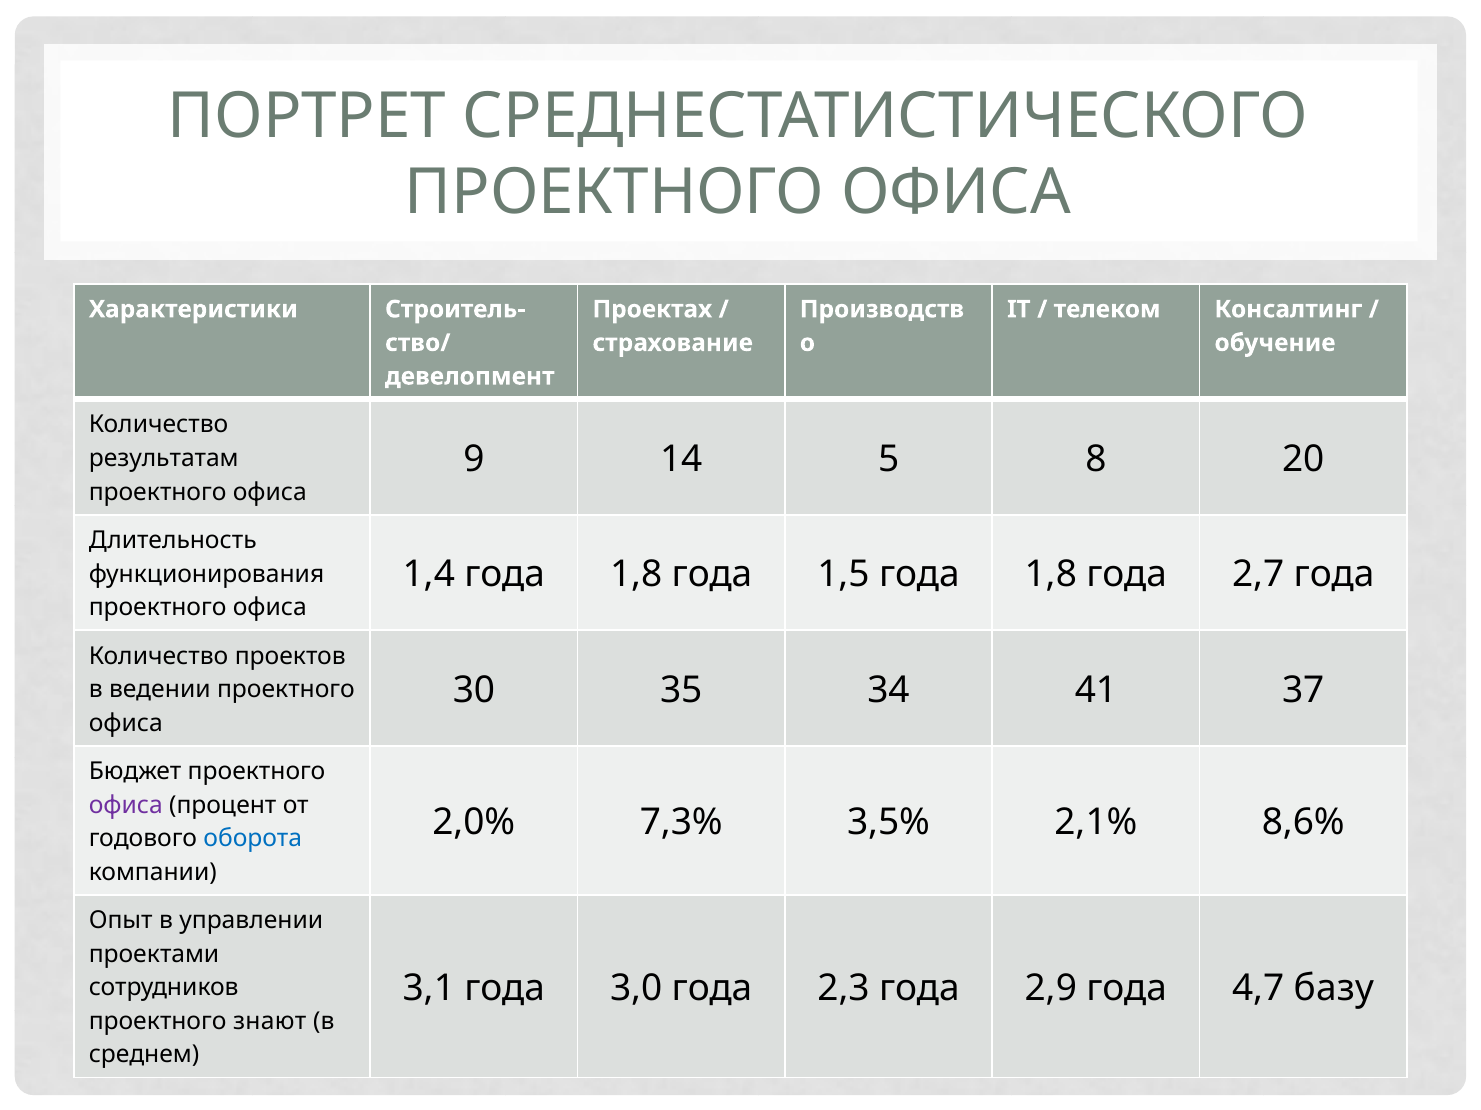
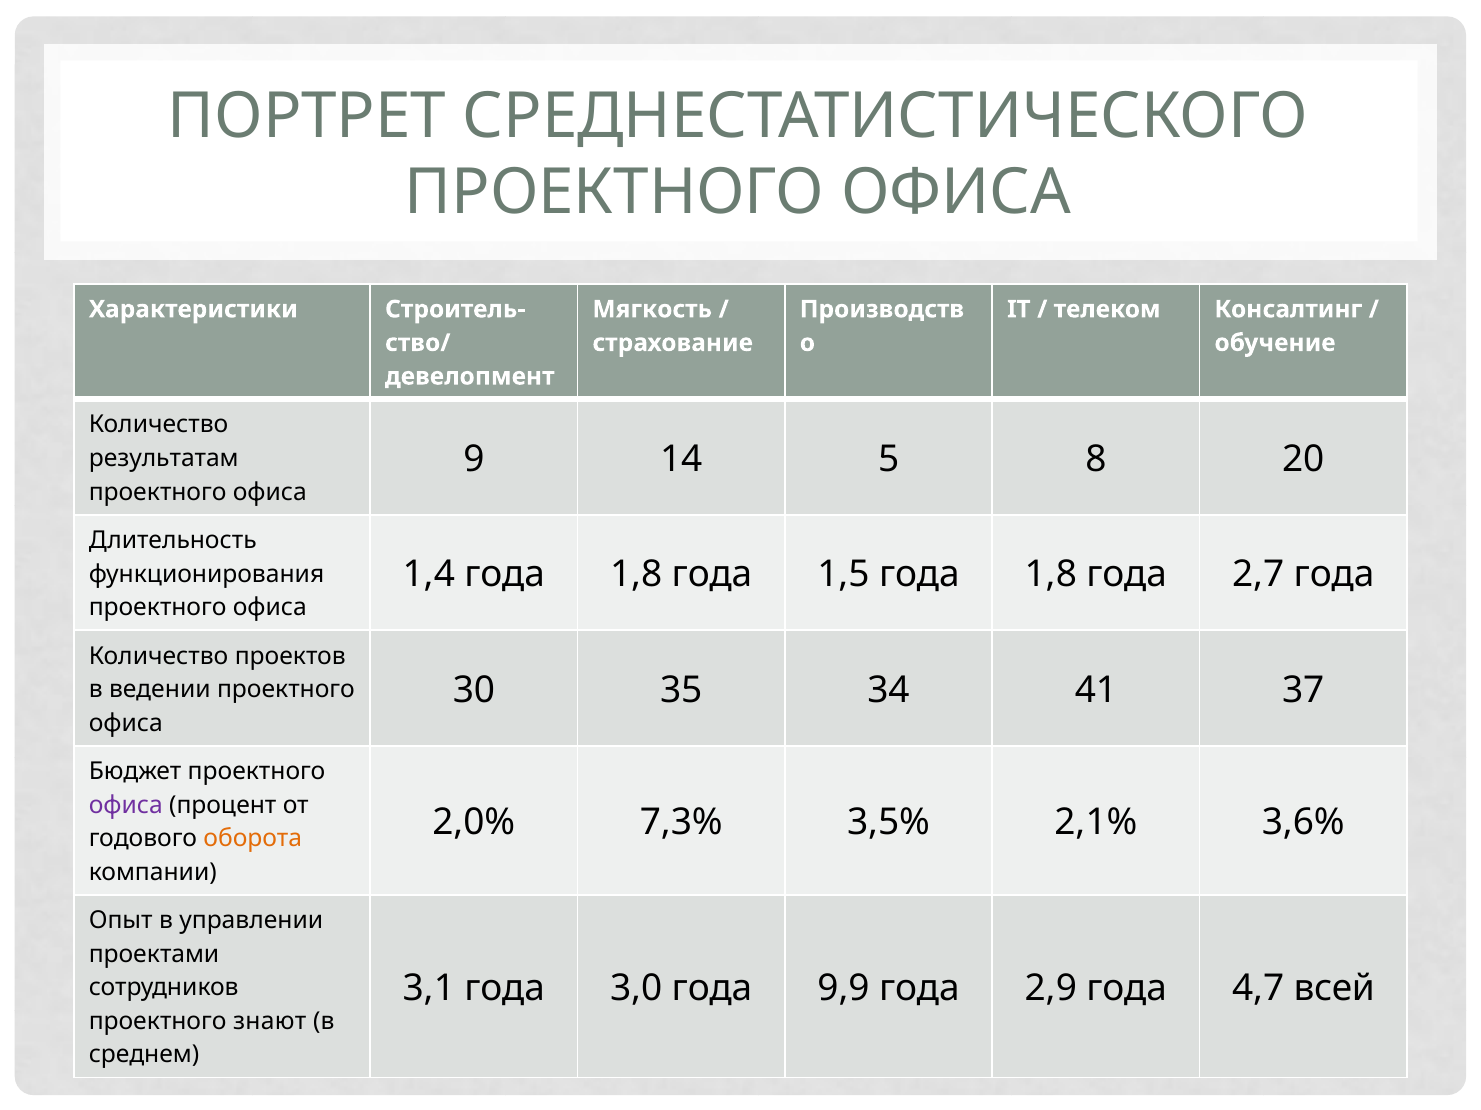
Проектах: Проектах -> Мягкость
8,6%: 8,6% -> 3,6%
оборота colour: blue -> orange
2,3: 2,3 -> 9,9
базу: базу -> всей
